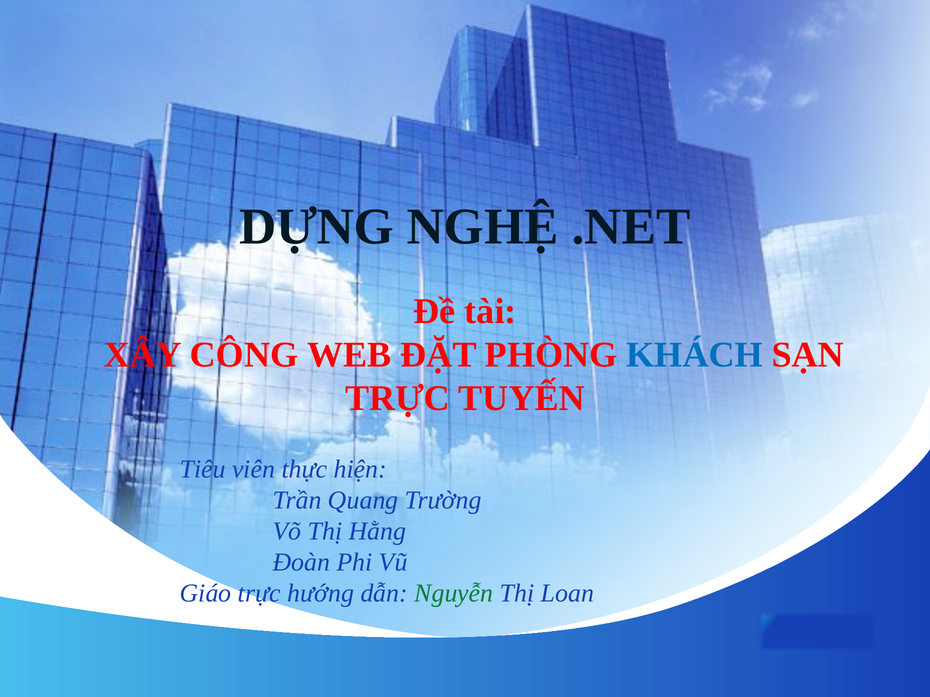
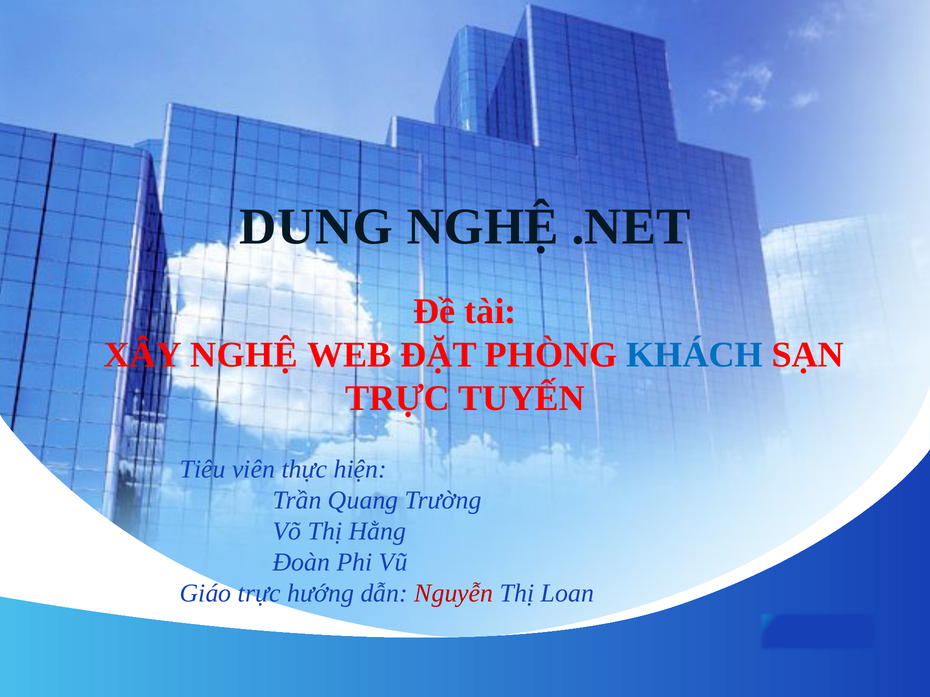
DỰNG: DỰNG -> DUNG
XÂY CÔNG: CÔNG -> NGHỆ
Nguyễn colour: green -> red
